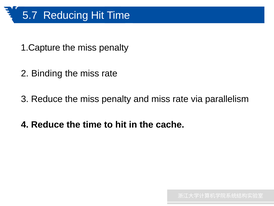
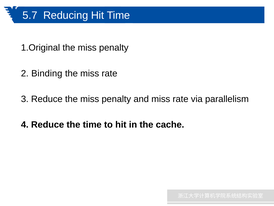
1.Capture: 1.Capture -> 1.Original
